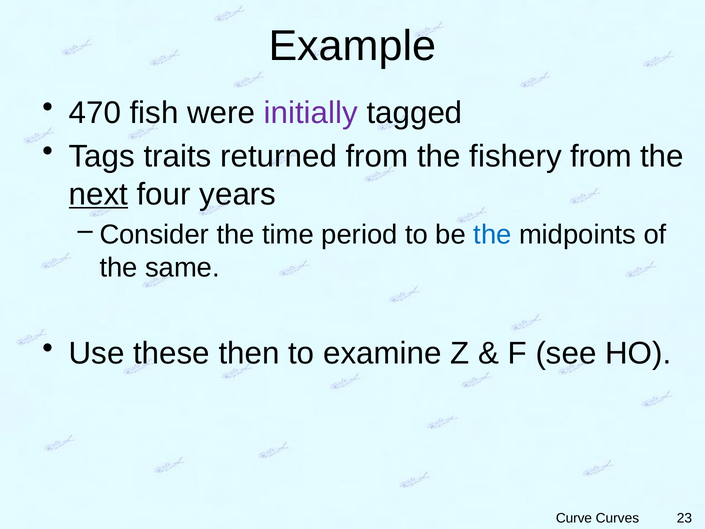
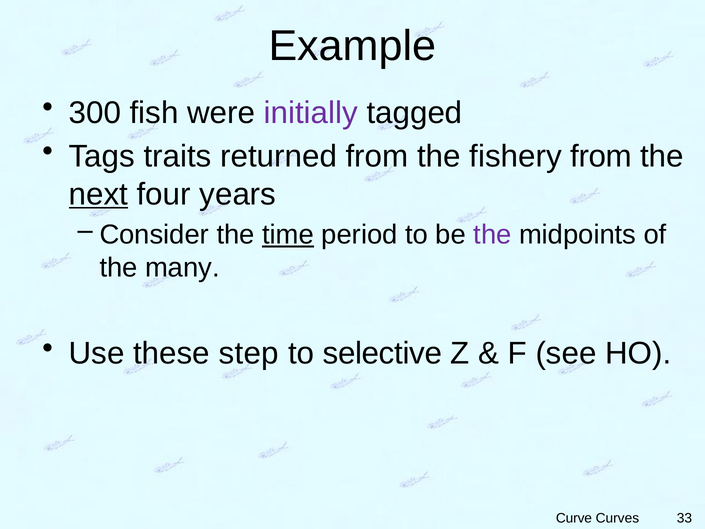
470: 470 -> 300
time underline: none -> present
the at (493, 235) colour: blue -> purple
same: same -> many
then: then -> step
examine: examine -> selective
23: 23 -> 33
